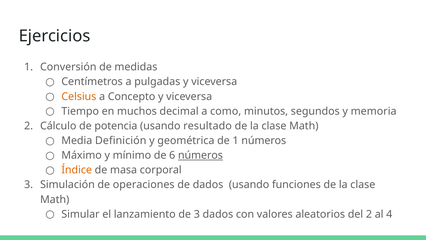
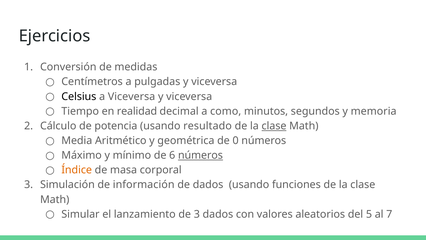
Celsius colour: orange -> black
a Concepto: Concepto -> Viceversa
muchos: muchos -> realidad
clase at (274, 126) underline: none -> present
Definición: Definición -> Aritmético
de 1: 1 -> 0
operaciones: operaciones -> información
del 2: 2 -> 5
4: 4 -> 7
